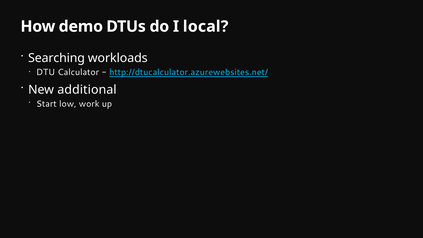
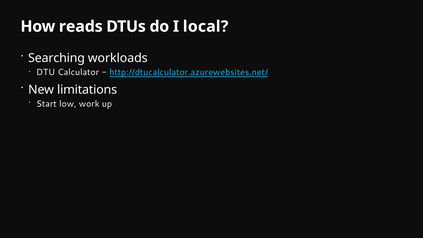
demo: demo -> reads
additional: additional -> limitations
